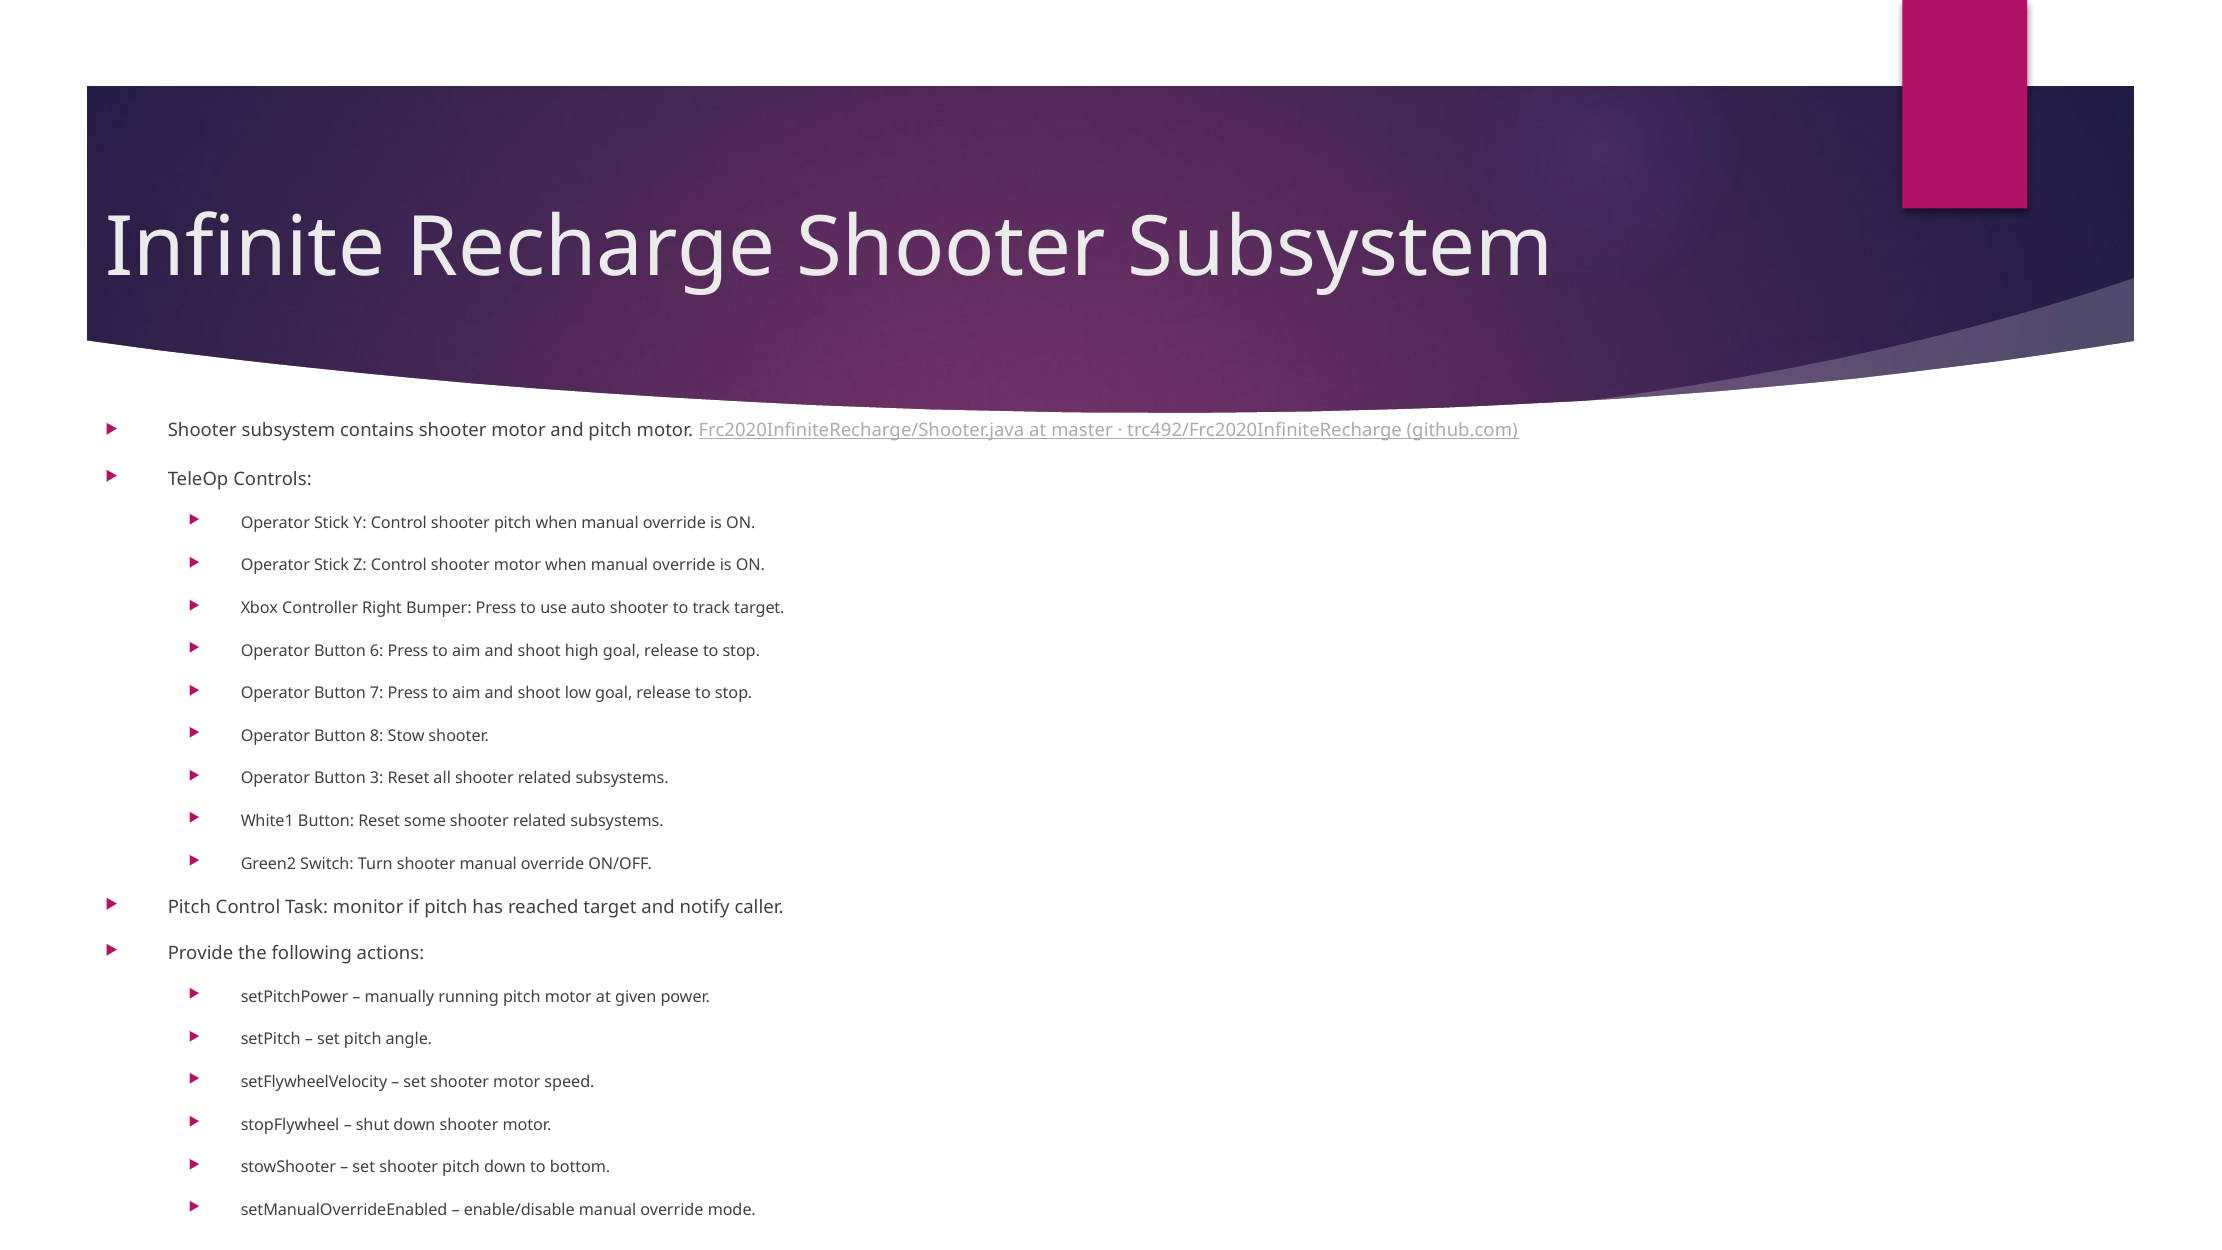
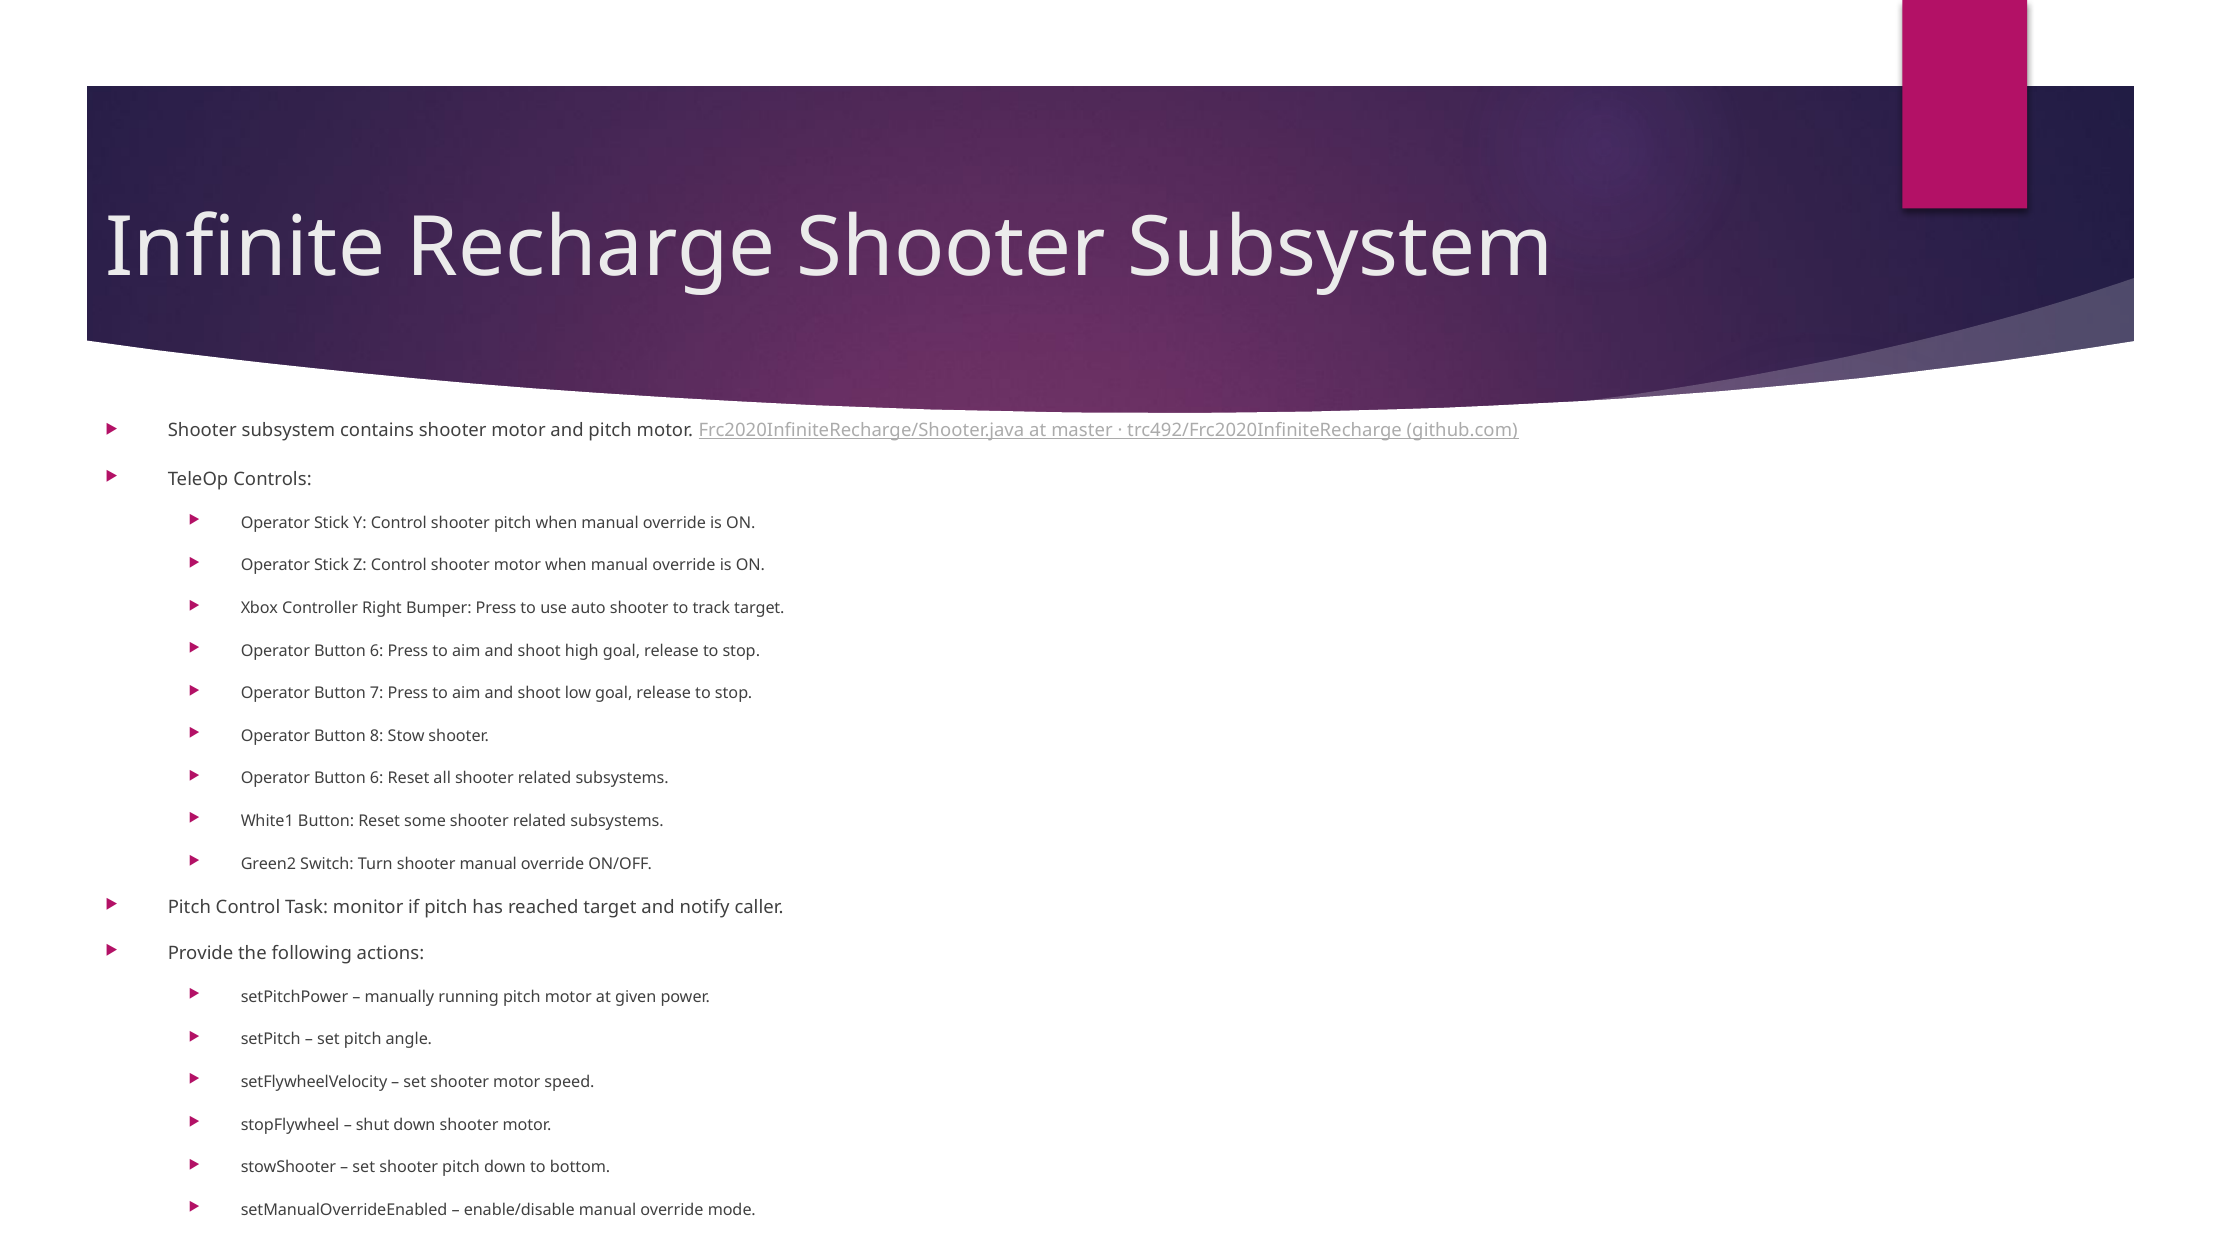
3 at (377, 778): 3 -> 6
